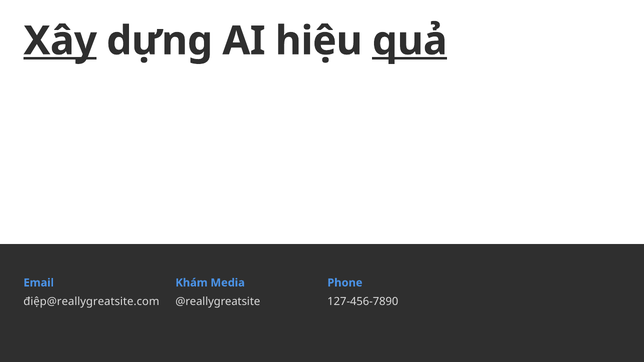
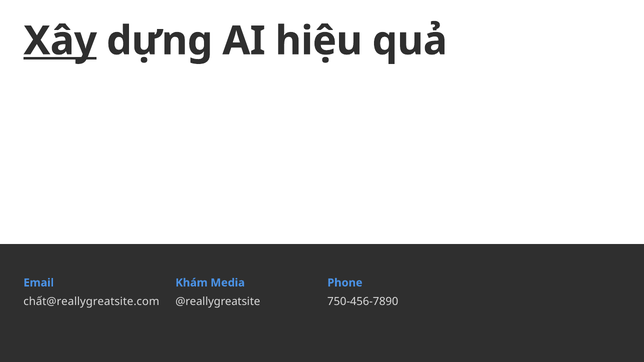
quả underline: present -> none
điệp@reallygreatsite.com: điệp@reallygreatsite.com -> chất@reallygreatsite.com
127-456-7890: 127-456-7890 -> 750-456-7890
